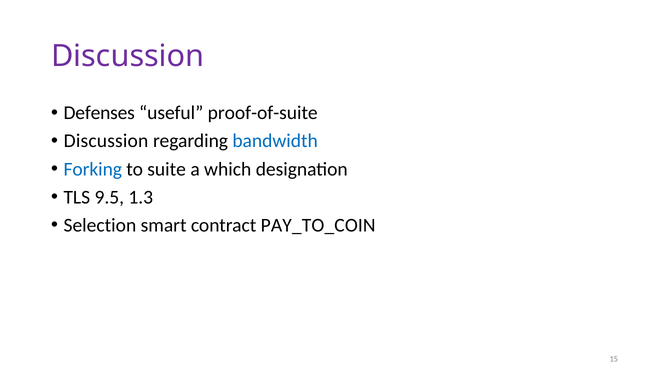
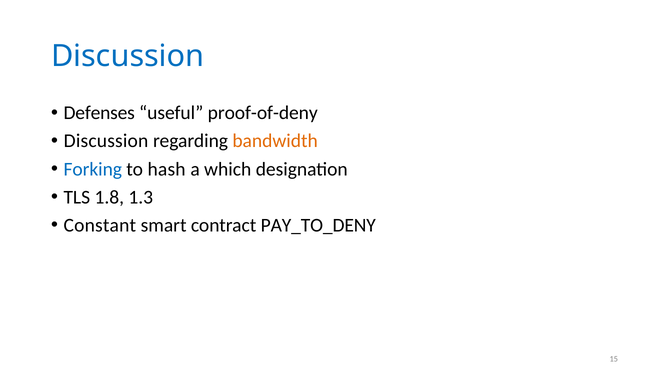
Discussion at (128, 56) colour: purple -> blue
proof-of-suite: proof-of-suite -> proof-of-deny
bandwidth colour: blue -> orange
suite: suite -> hash
9.5: 9.5 -> 1.8
Selection: Selection -> Constant
PAY_TO_COIN: PAY_TO_COIN -> PAY_TO_DENY
